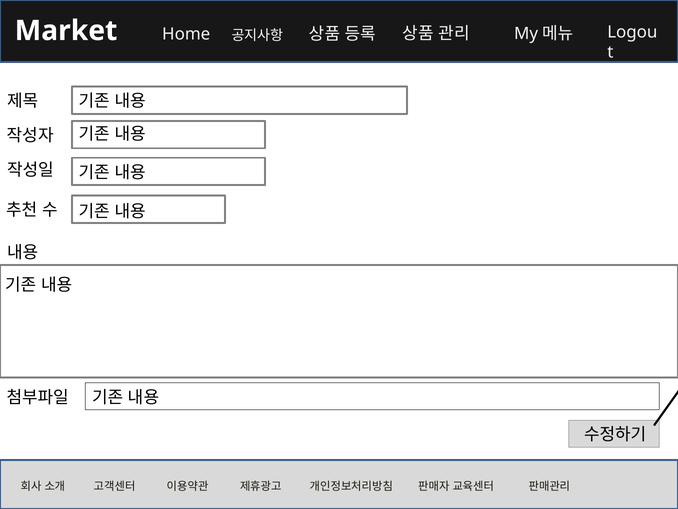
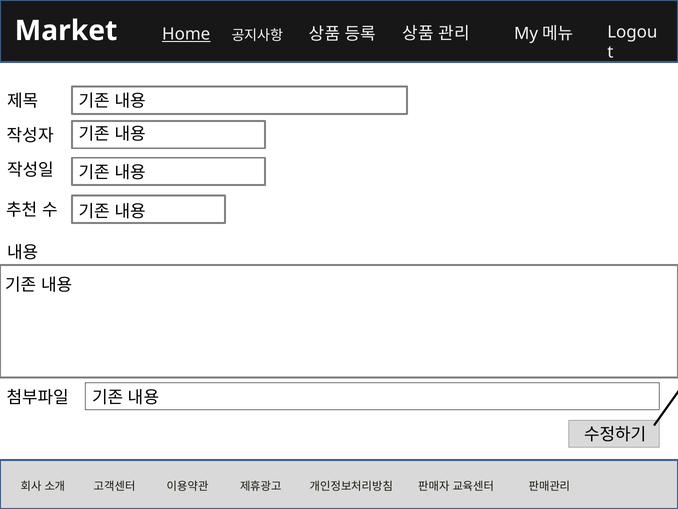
Home underline: none -> present
